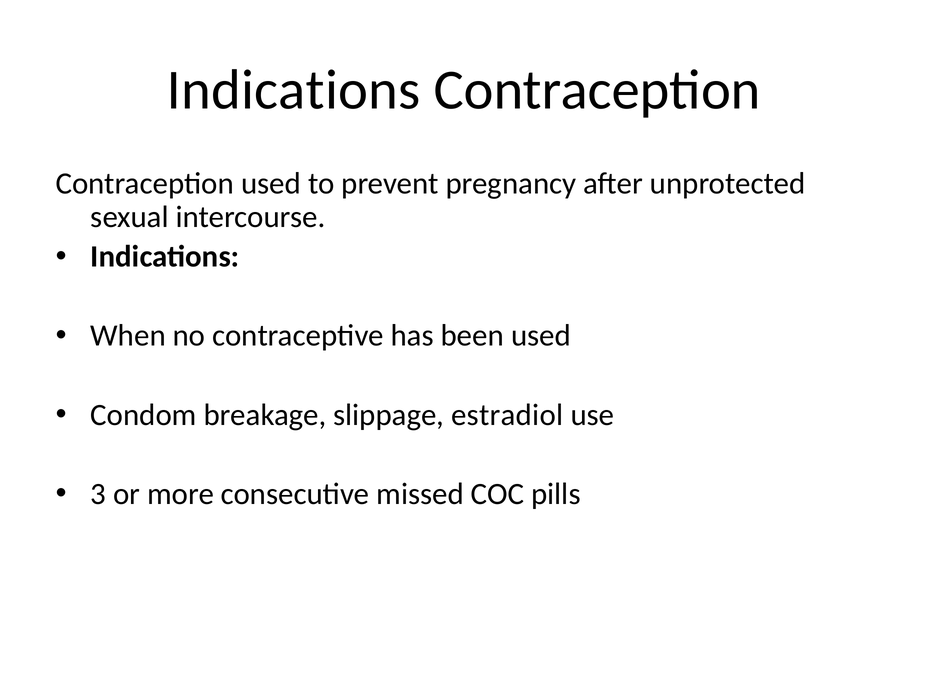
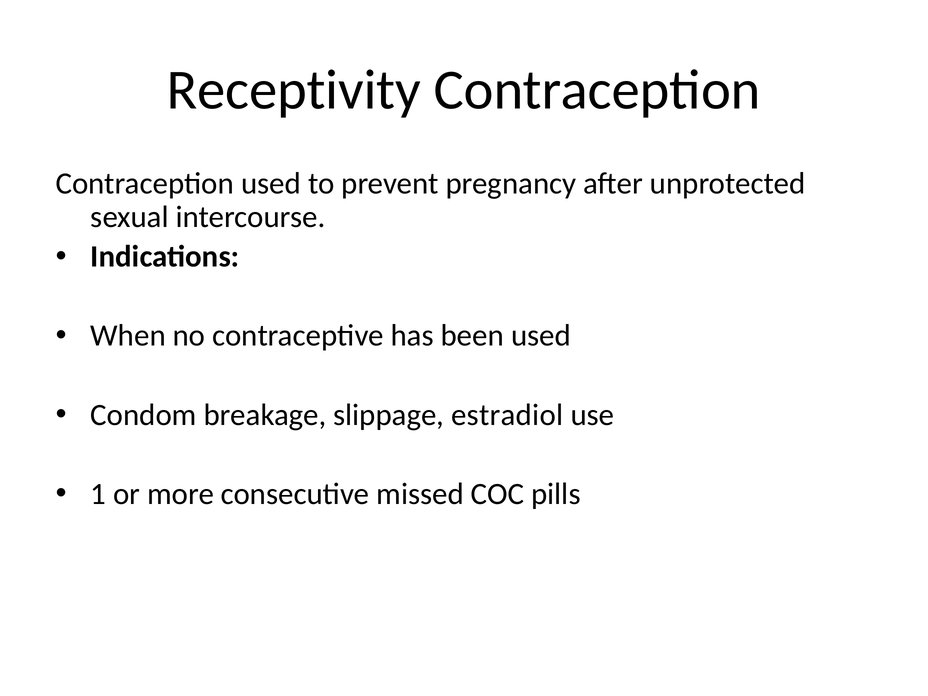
Indications at (294, 90): Indications -> Receptivity
3: 3 -> 1
